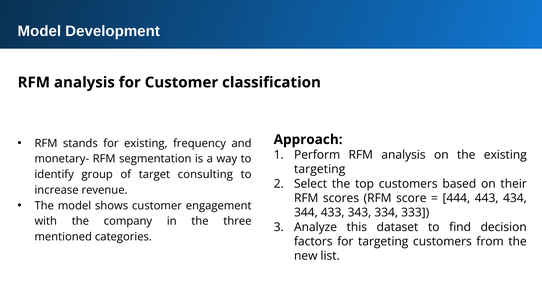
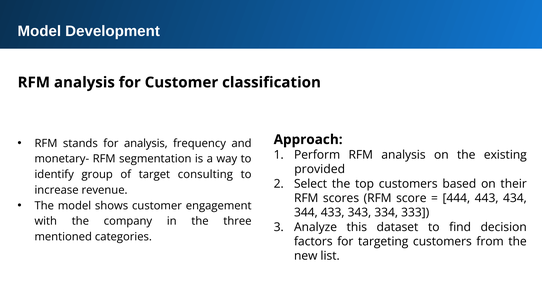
for existing: existing -> analysis
targeting at (320, 169): targeting -> provided
